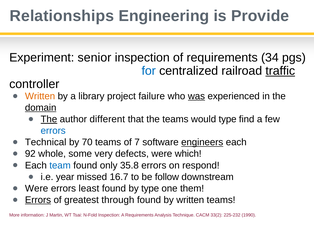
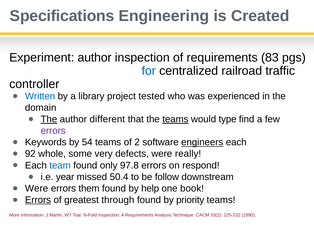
Relationships: Relationships -> Specifications
Provide: Provide -> Created
Experiment senior: senior -> author
34: 34 -> 83
traffic underline: present -> none
Written at (40, 96) colour: orange -> blue
failure: failure -> tested
was underline: present -> none
domain underline: present -> none
teams at (175, 119) underline: none -> present
errors at (53, 130) colour: blue -> purple
Technical: Technical -> Keywords
70: 70 -> 54
7: 7 -> 2
which: which -> really
35.8: 35.8 -> 97.8
16.7: 16.7 -> 50.4
least: least -> them
by type: type -> help
them: them -> book
by written: written -> priority
